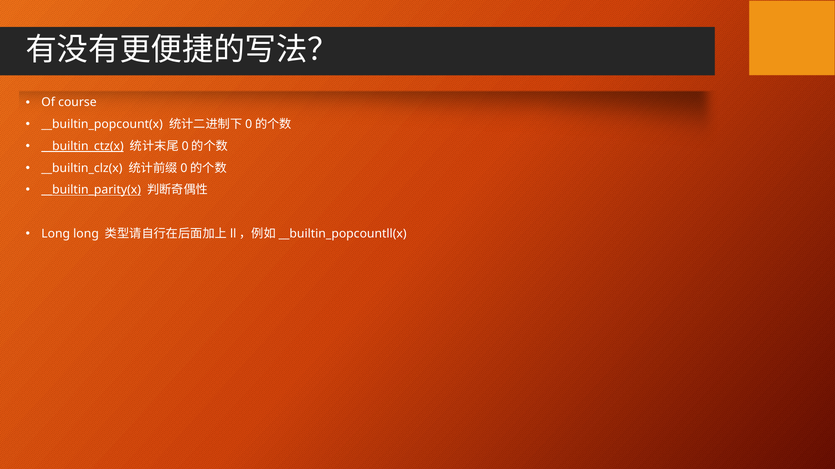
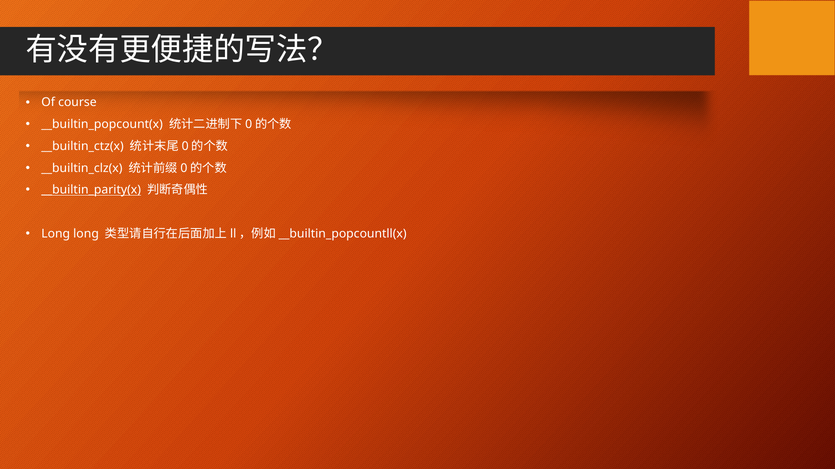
__builtin_ctz(x underline: present -> none
